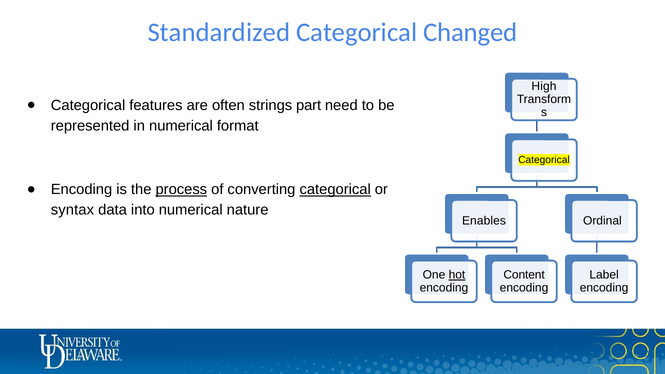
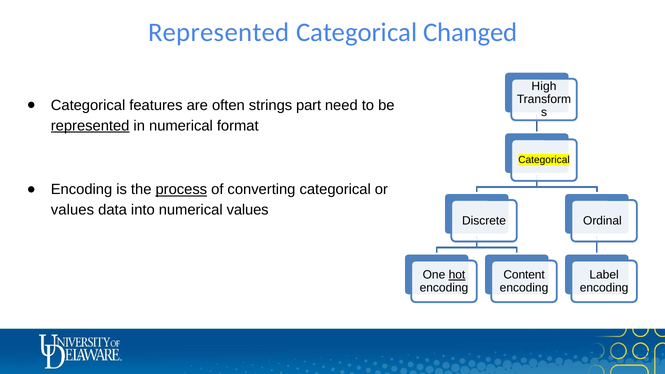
Standardized at (219, 33): Standardized -> Represented
represented at (90, 126) underline: none -> present
categorical at (335, 190) underline: present -> none
syntax at (72, 210): syntax -> values
numerical nature: nature -> values
Enables: Enables -> Discrete
